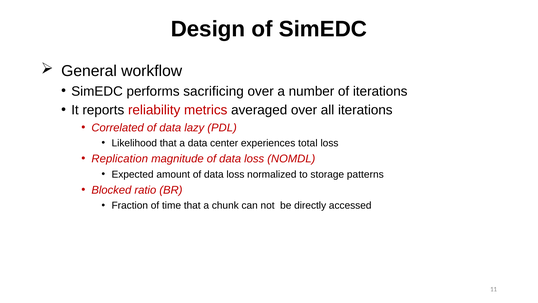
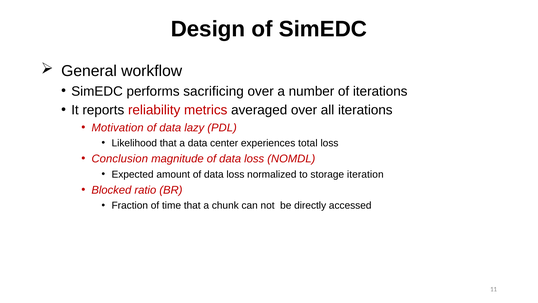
Correlated: Correlated -> Motivation
Replication: Replication -> Conclusion
patterns: patterns -> iteration
